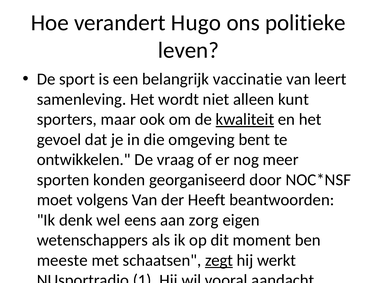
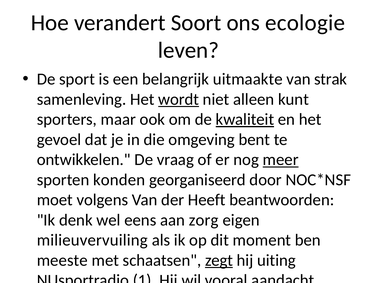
Hugo: Hugo -> Soort
politieke: politieke -> ecologie
vaccinatie: vaccinatie -> uitmaakte
leert: leert -> strak
wordt underline: none -> present
meer underline: none -> present
wetenschappers: wetenschappers -> milieuvervuiling
werkt: werkt -> uiting
